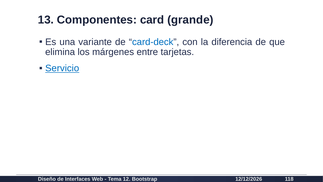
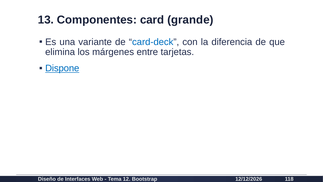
Servicio: Servicio -> Dispone
